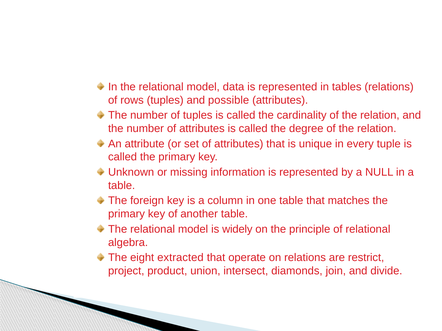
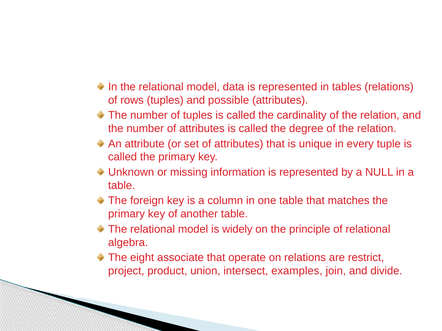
extracted: extracted -> associate
diamonds: diamonds -> examples
